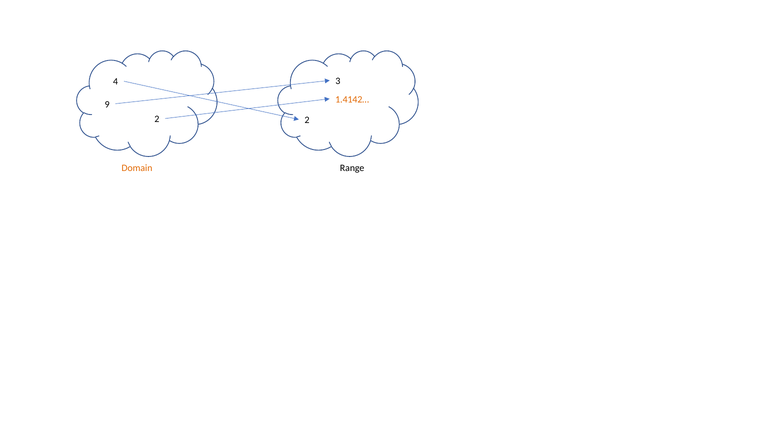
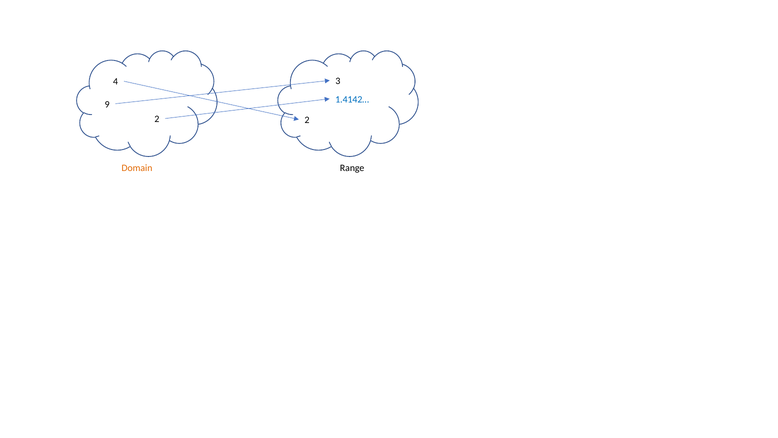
1.4142… colour: orange -> blue
